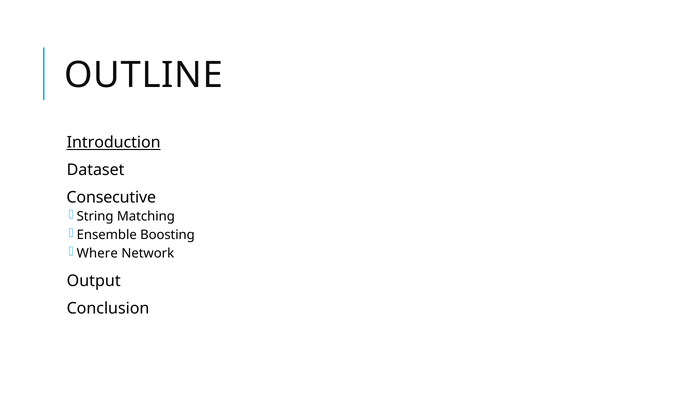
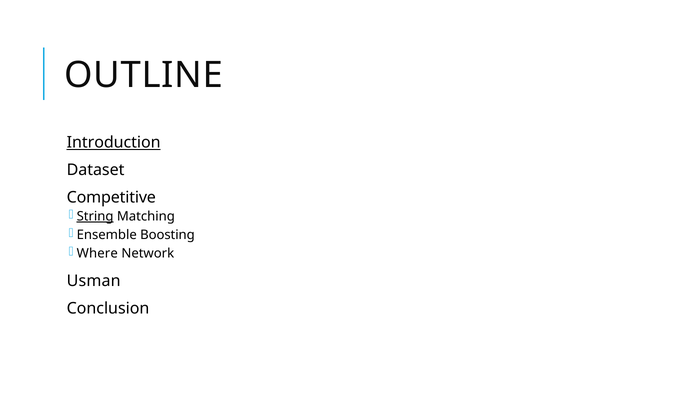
Consecutive: Consecutive -> Competitive
String underline: none -> present
Output: Output -> Usman
